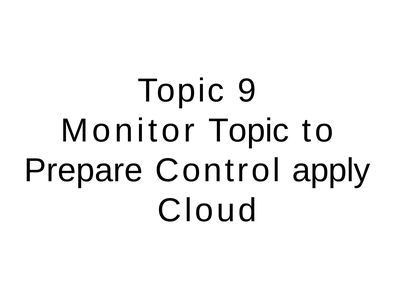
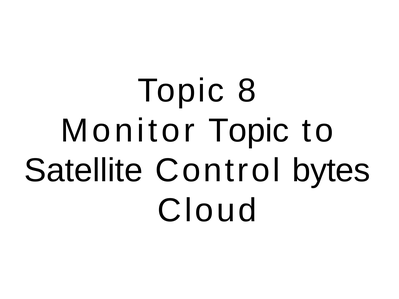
9: 9 -> 8
Prepare: Prepare -> Satellite
apply: apply -> bytes
